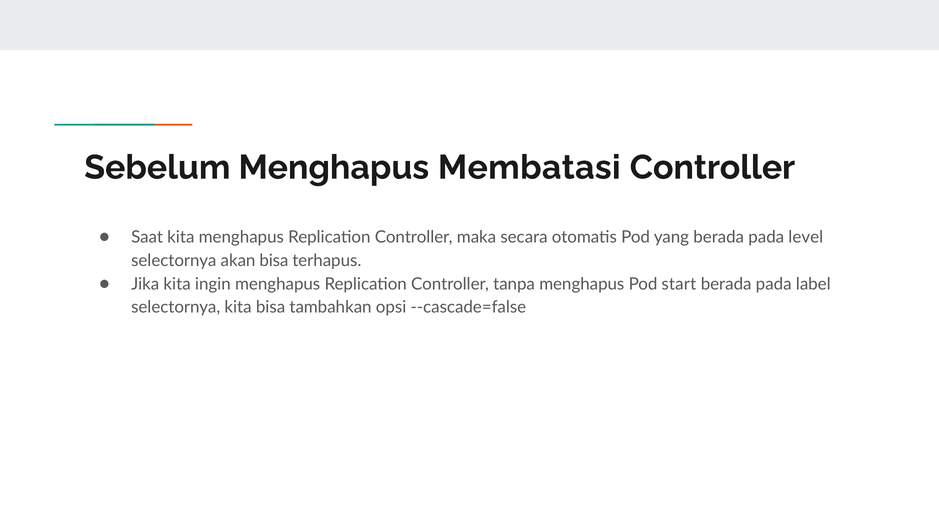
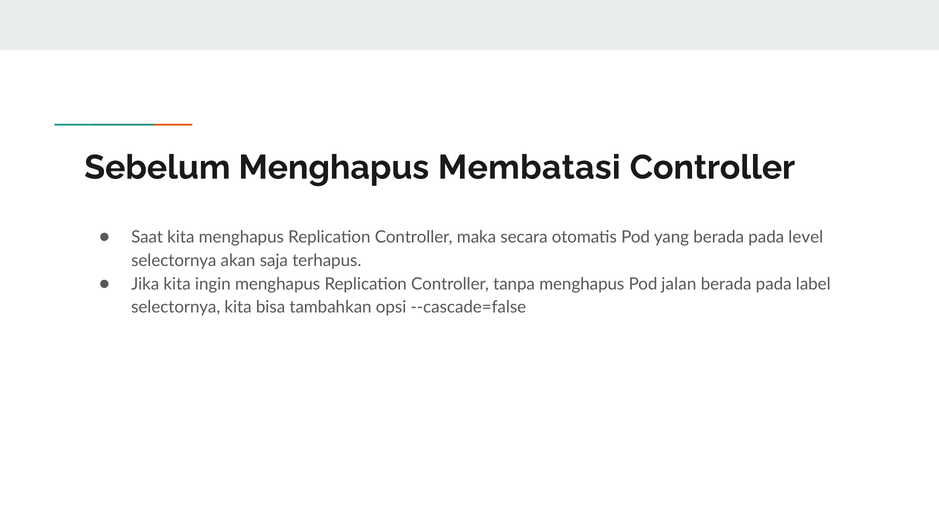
akan bisa: bisa -> saja
start: start -> jalan
